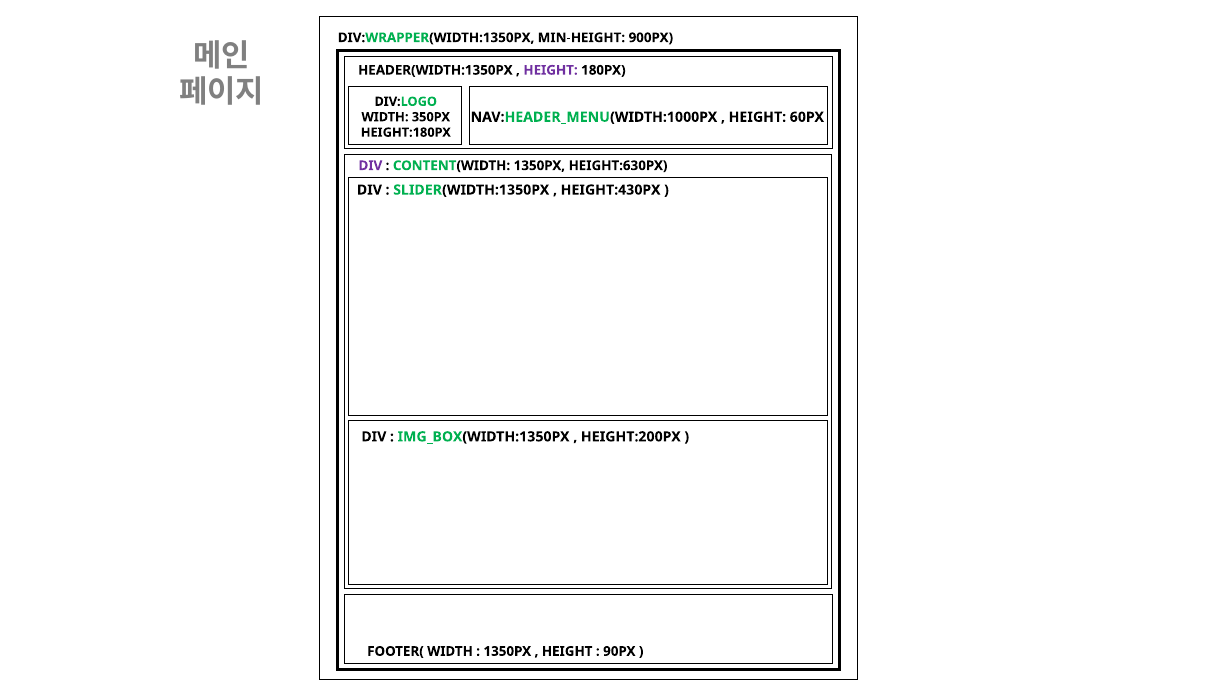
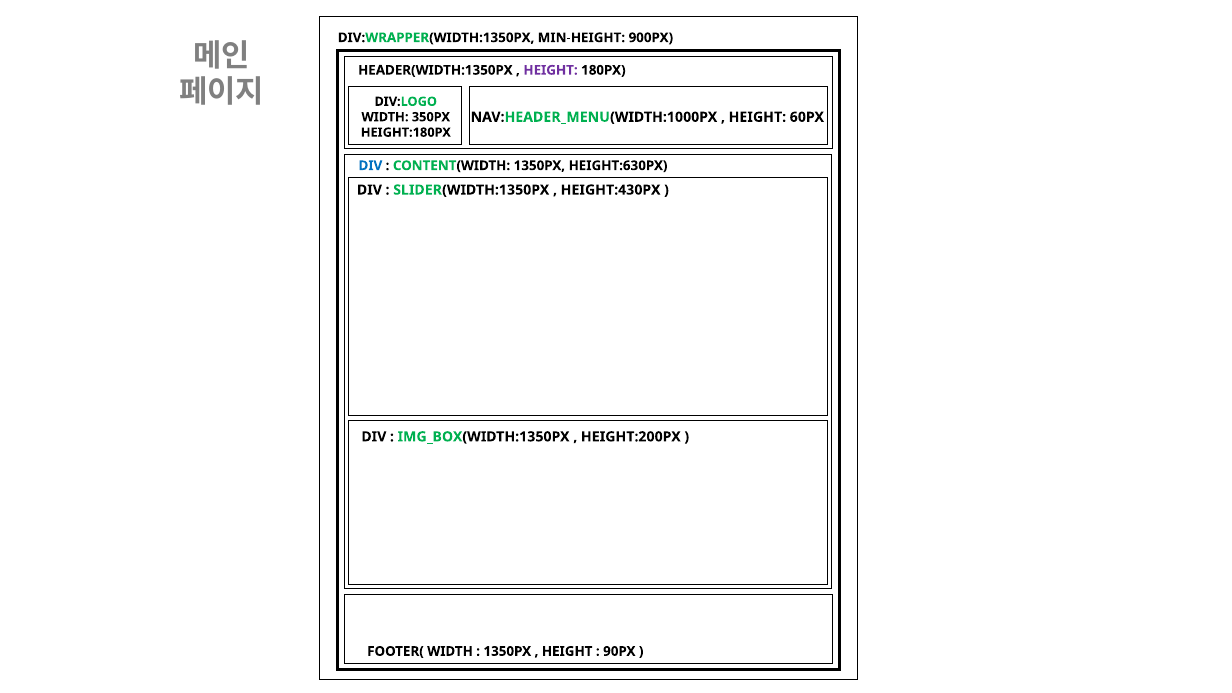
DIV at (370, 166) colour: purple -> blue
